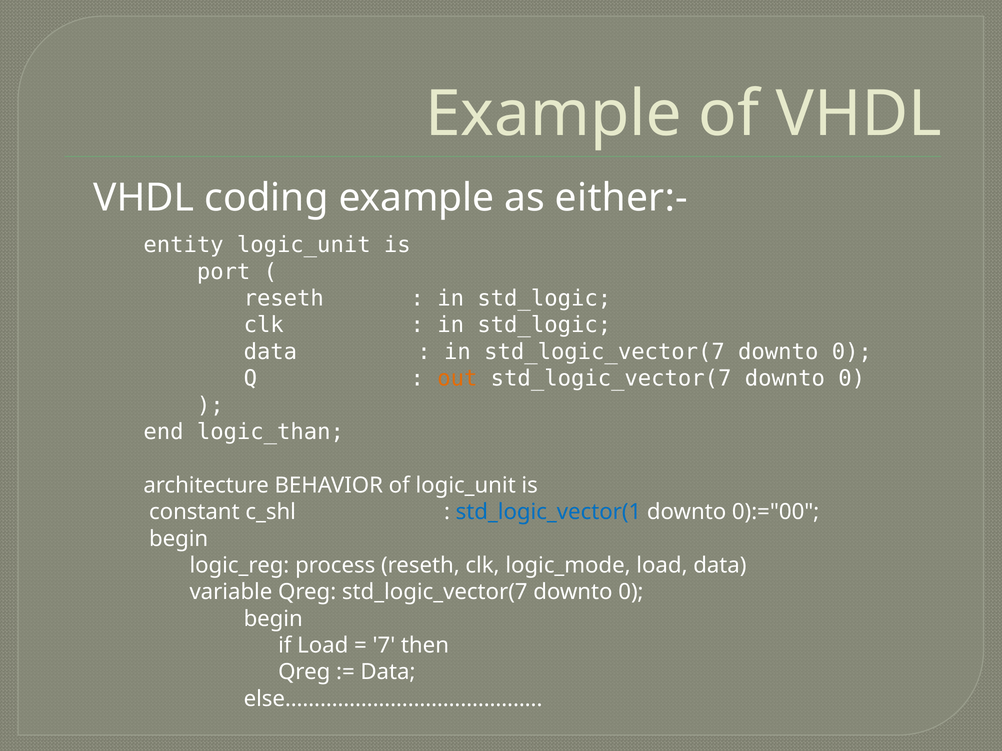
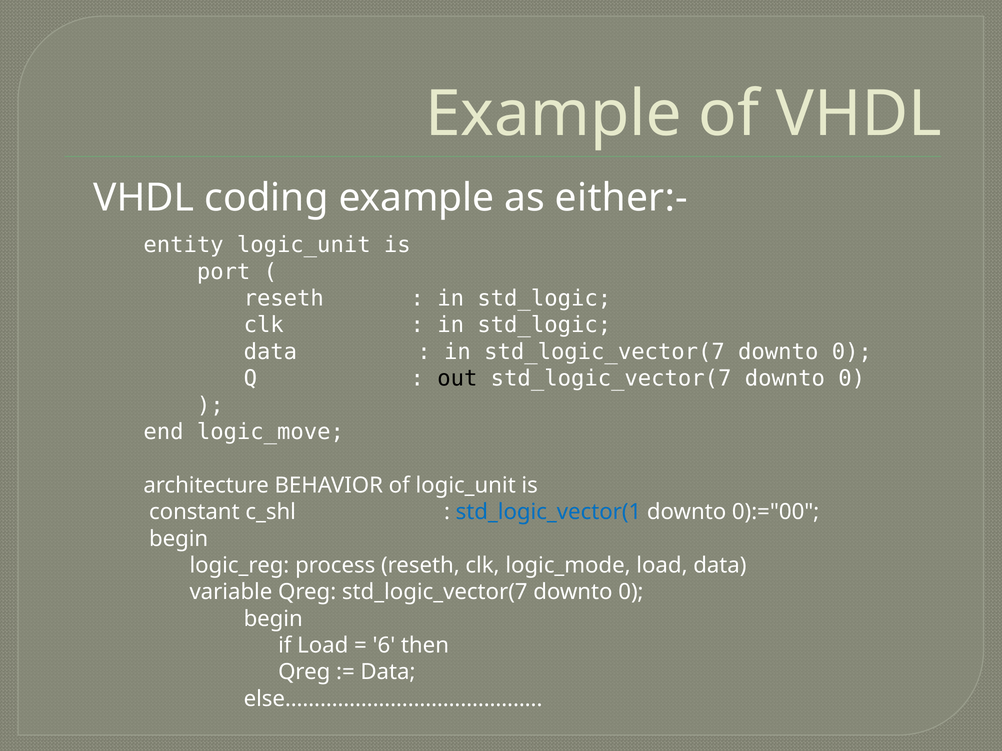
out colour: orange -> black
logic_than: logic_than -> logic_move
7: 7 -> 6
